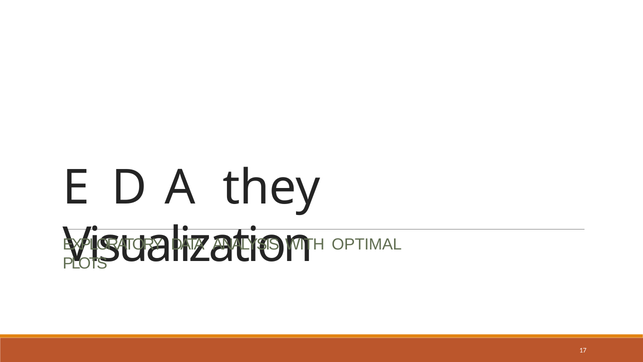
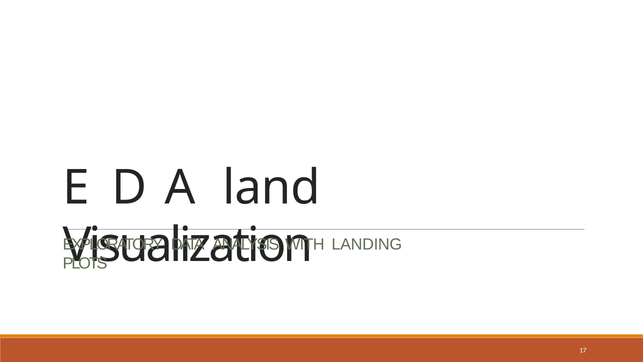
they: they -> land
OPTIMAL: OPTIMAL -> LANDING
